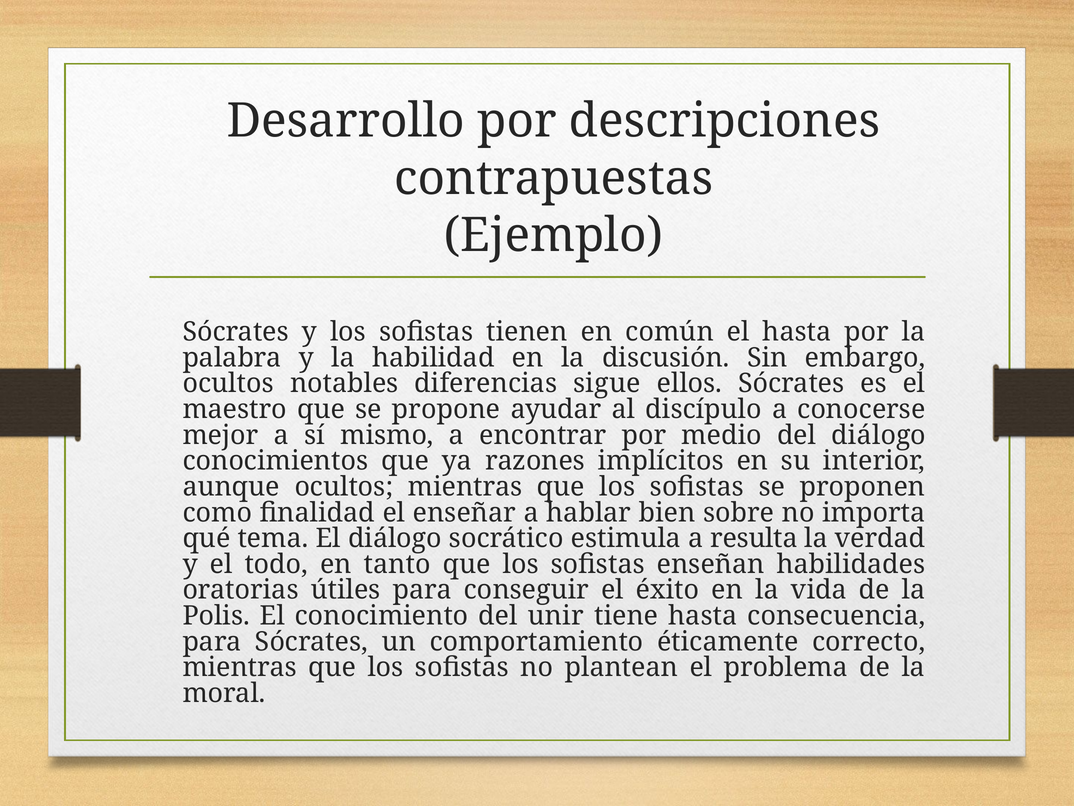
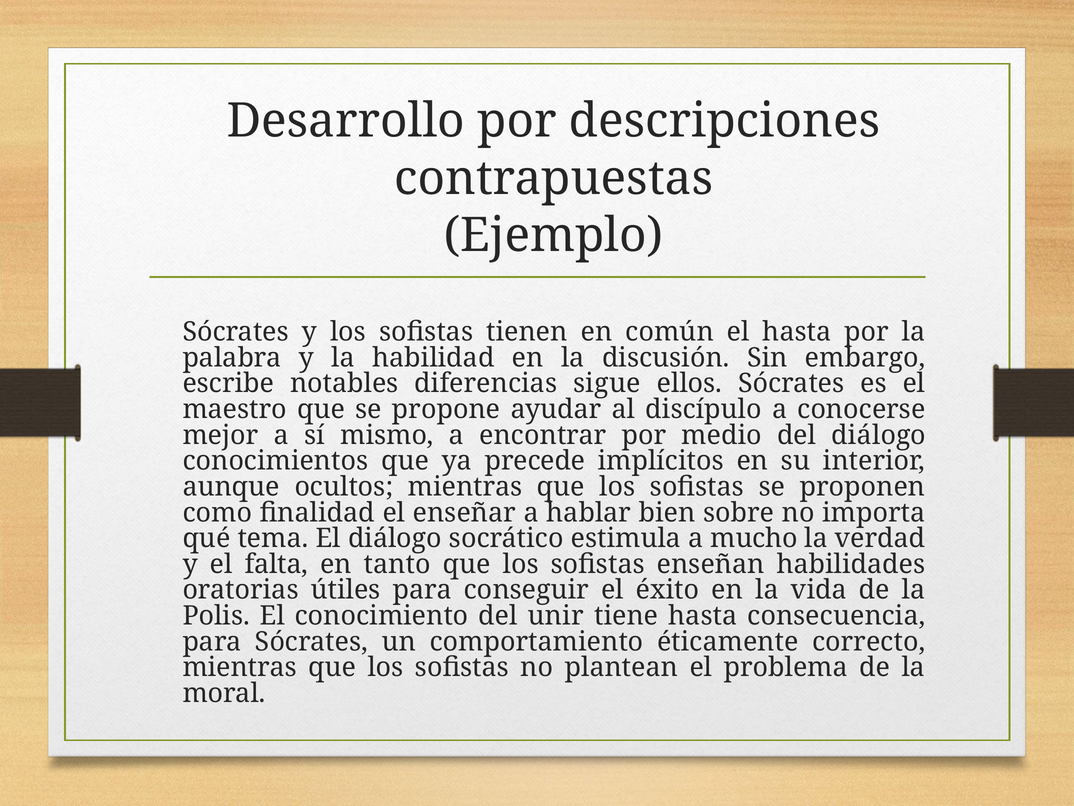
ocultos at (228, 383): ocultos -> escribe
razones: razones -> precede
resulta: resulta -> mucho
todo: todo -> falta
